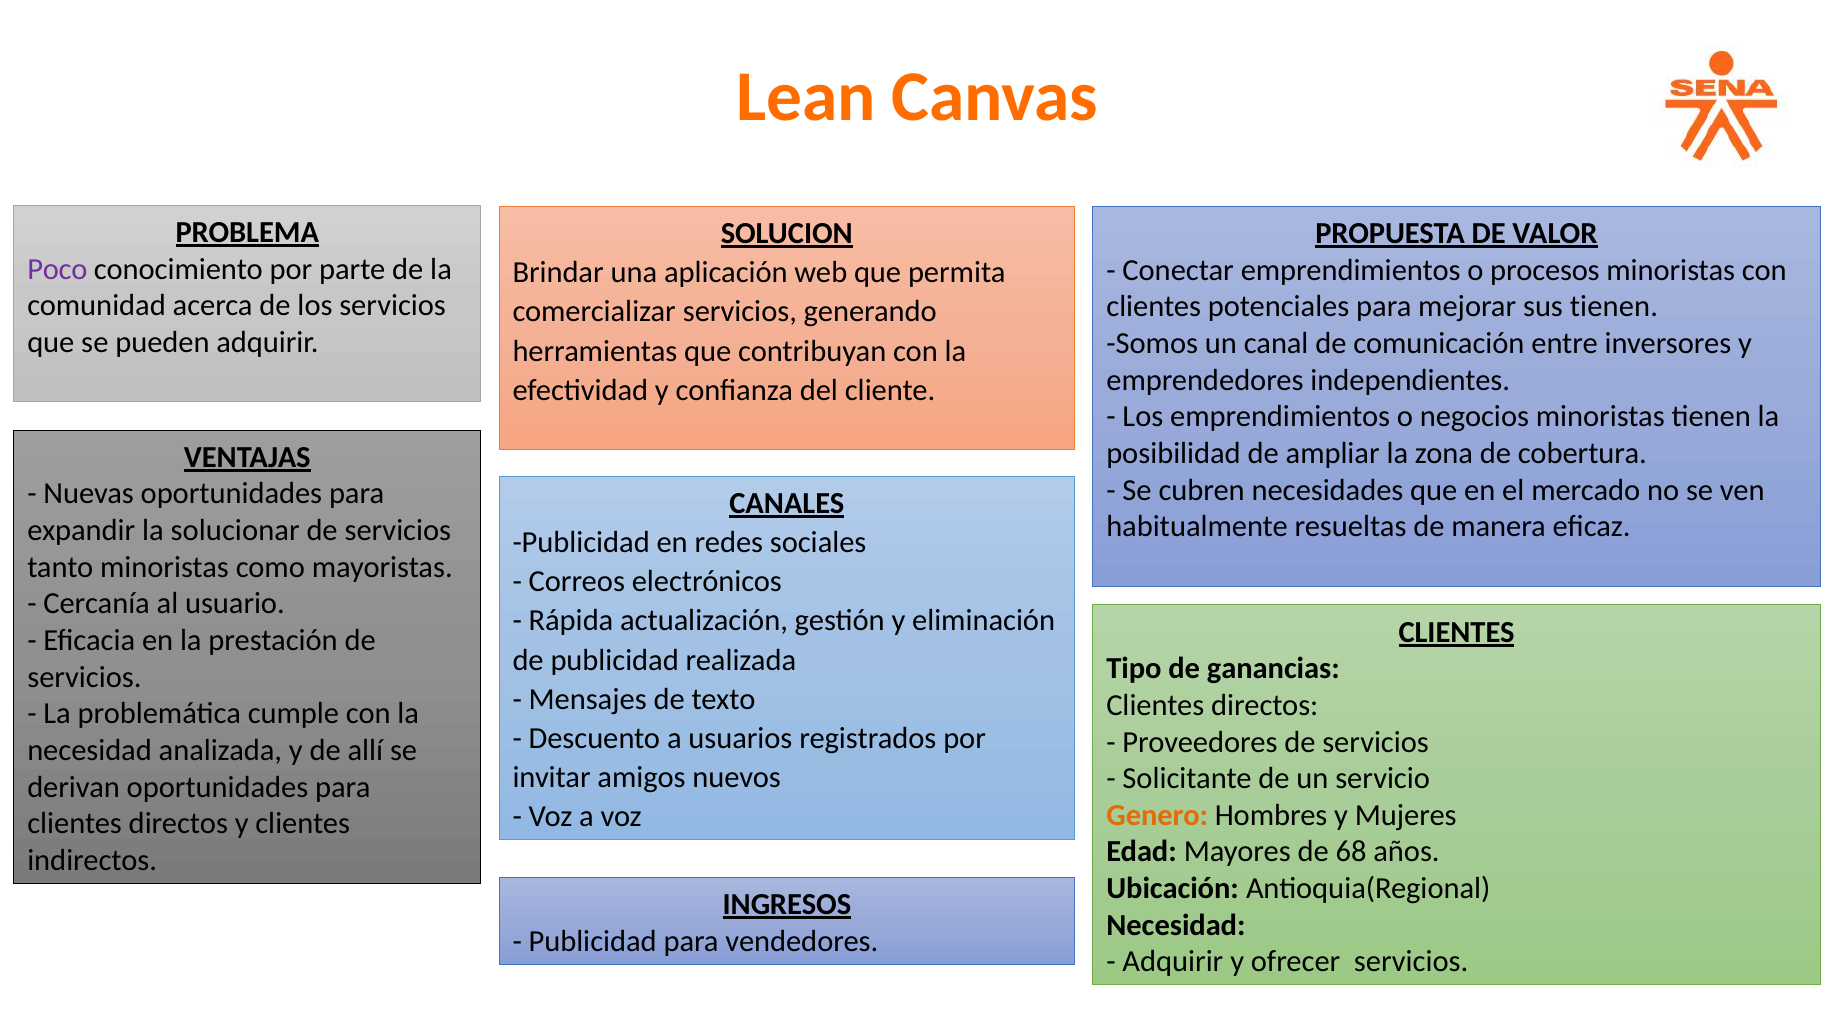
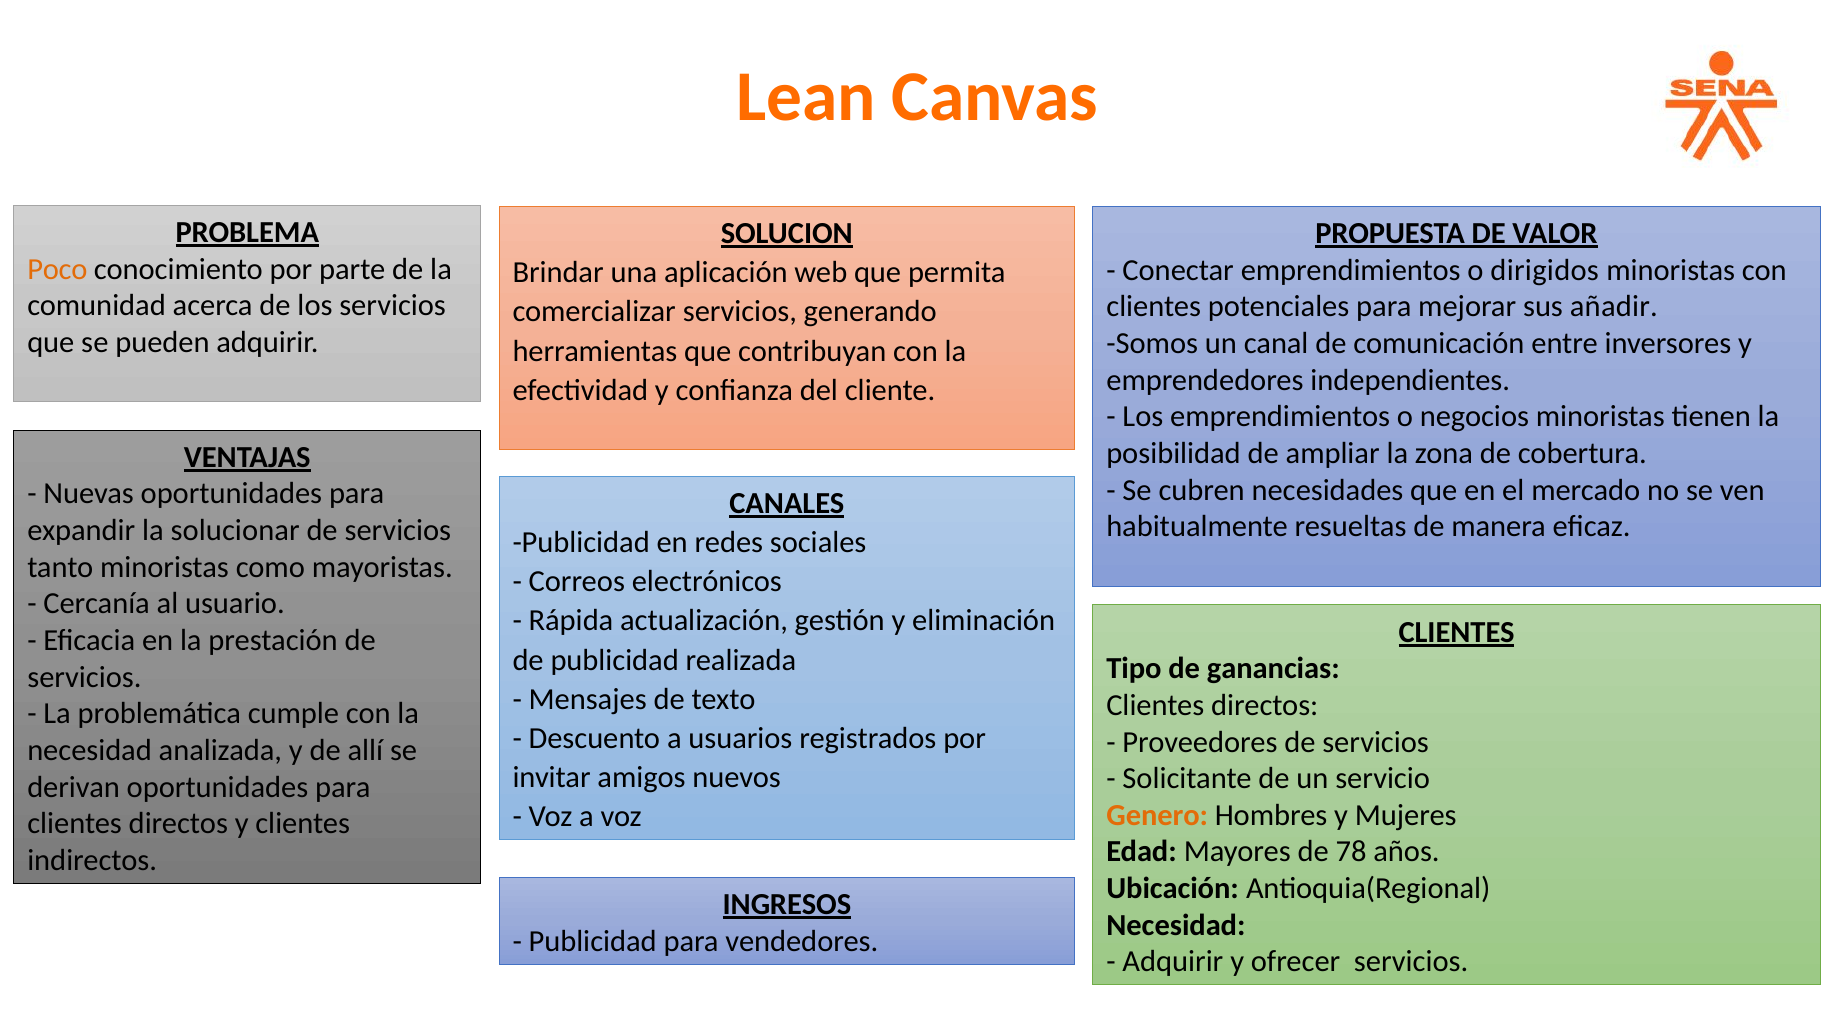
Poco colour: purple -> orange
procesos: procesos -> dirigidos
sus tienen: tienen -> añadir
68: 68 -> 78
